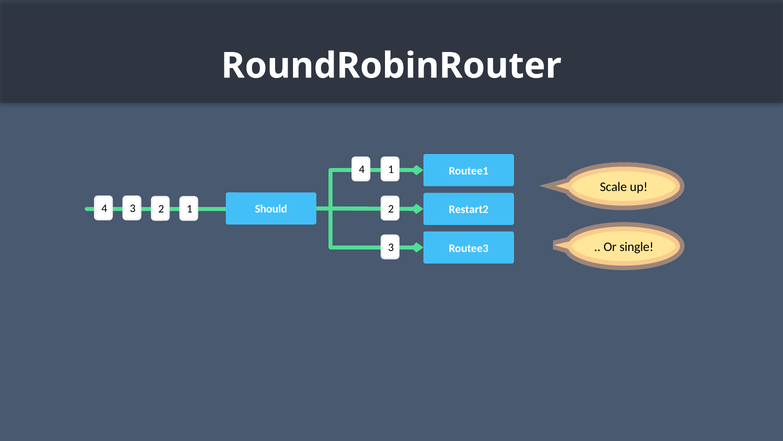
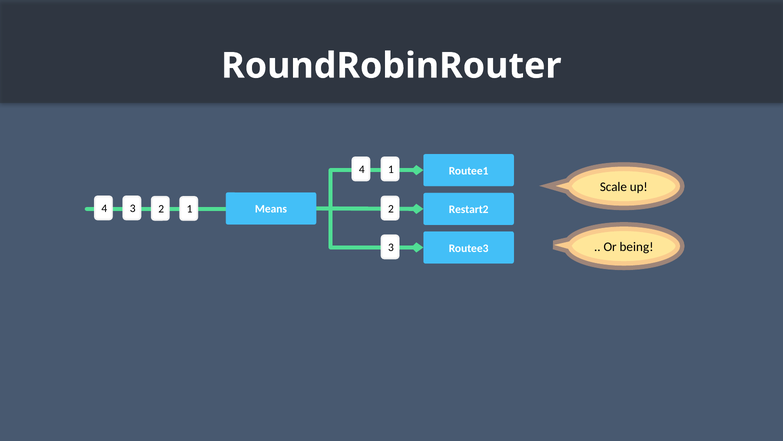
Should: Should -> Means
single: single -> being
